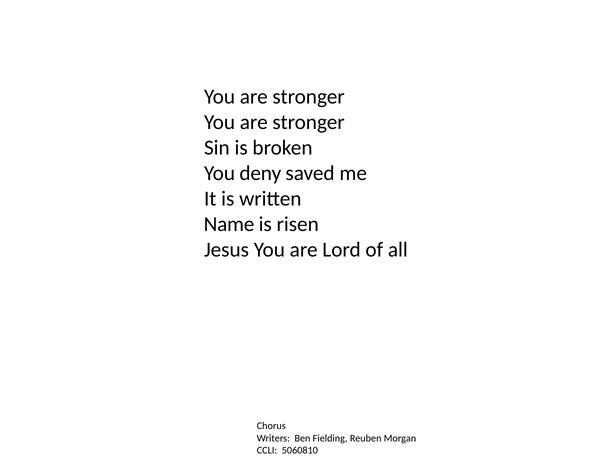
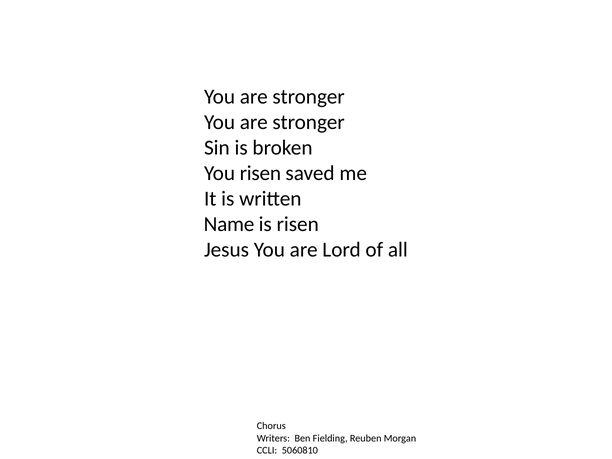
You deny: deny -> risen
